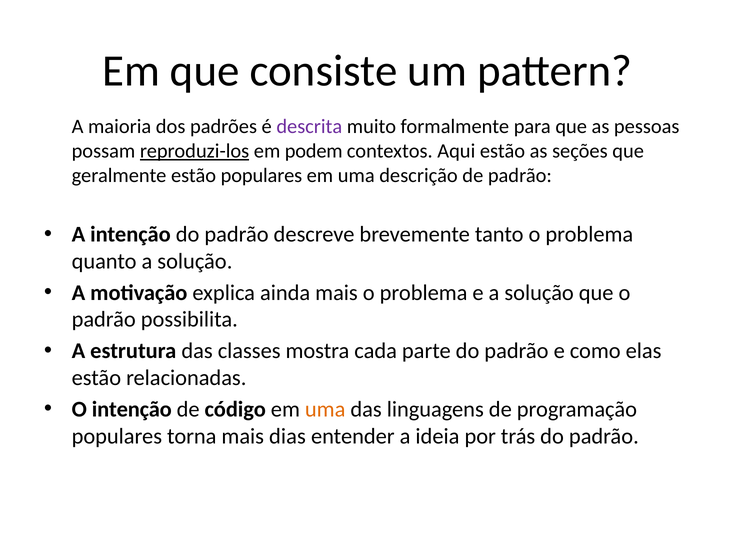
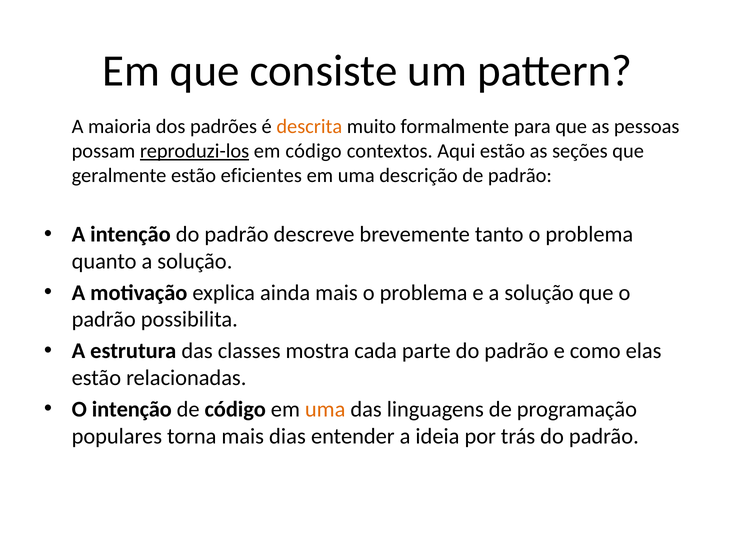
descrita colour: purple -> orange
em podem: podem -> código
estão populares: populares -> eficientes
